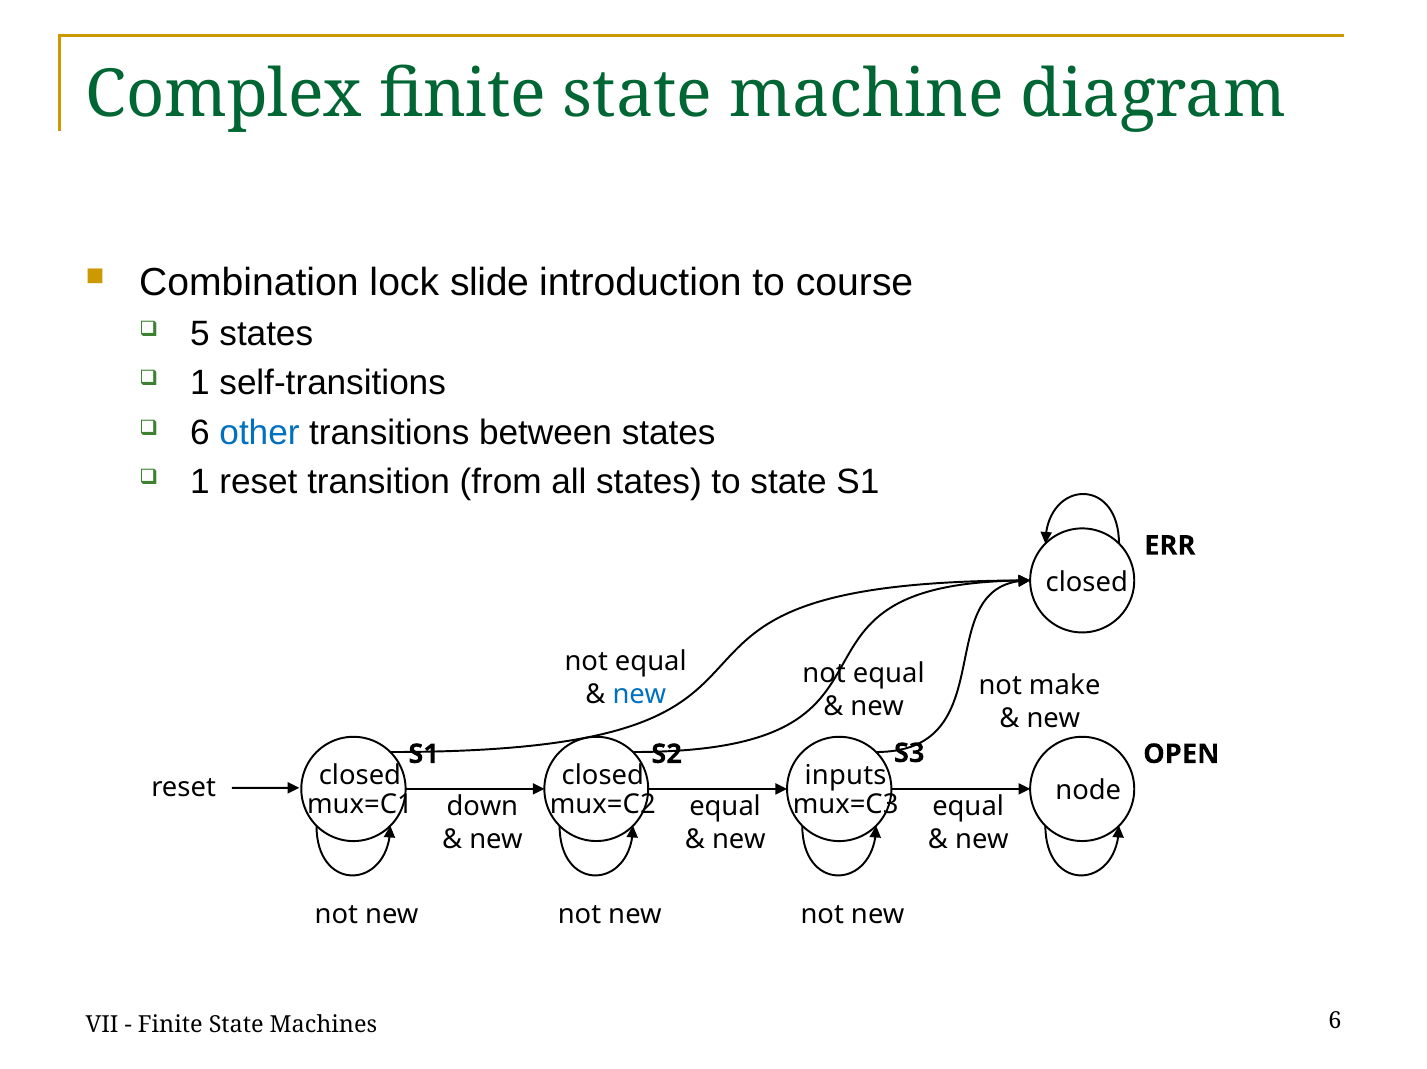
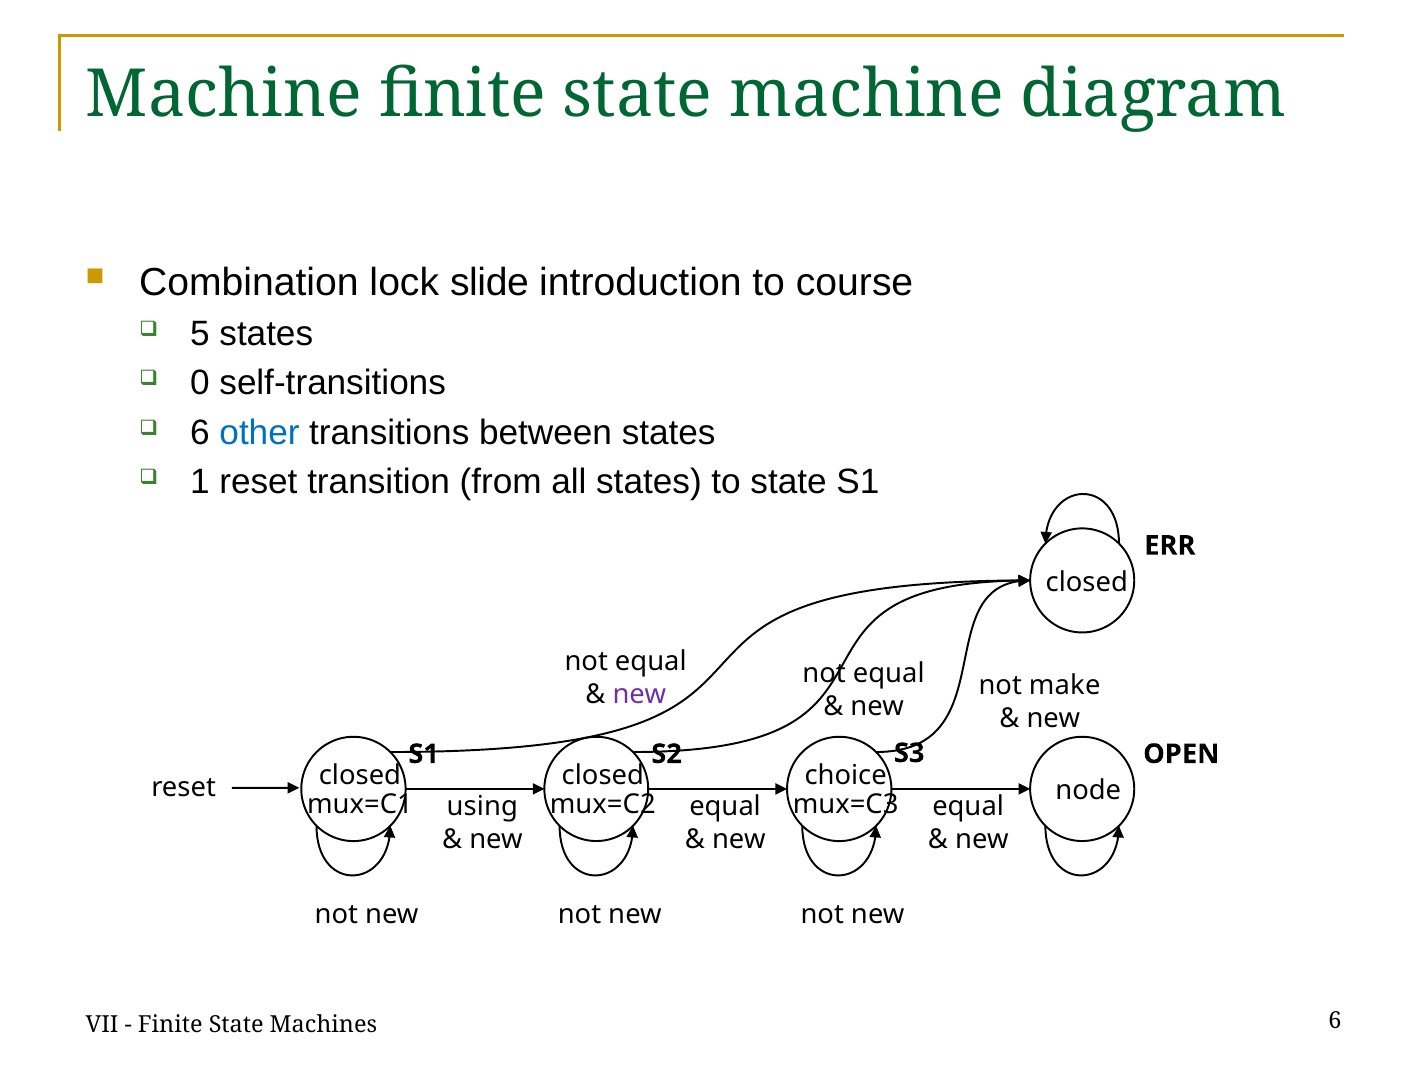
Complex at (224, 95): Complex -> Machine
1 at (200, 383): 1 -> 0
new at (639, 695) colour: blue -> purple
inputs: inputs -> choice
down: down -> using
